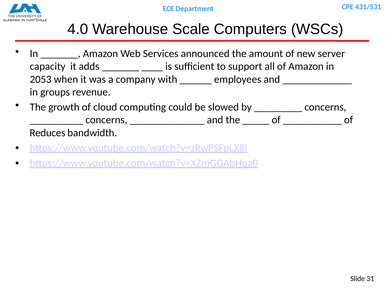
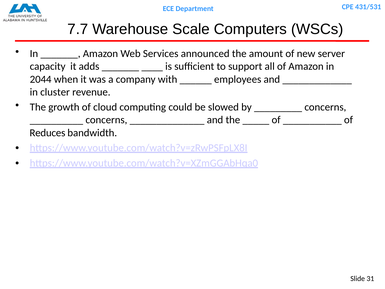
4.0: 4.0 -> 7.7
2053: 2053 -> 2044
groups: groups -> cluster
